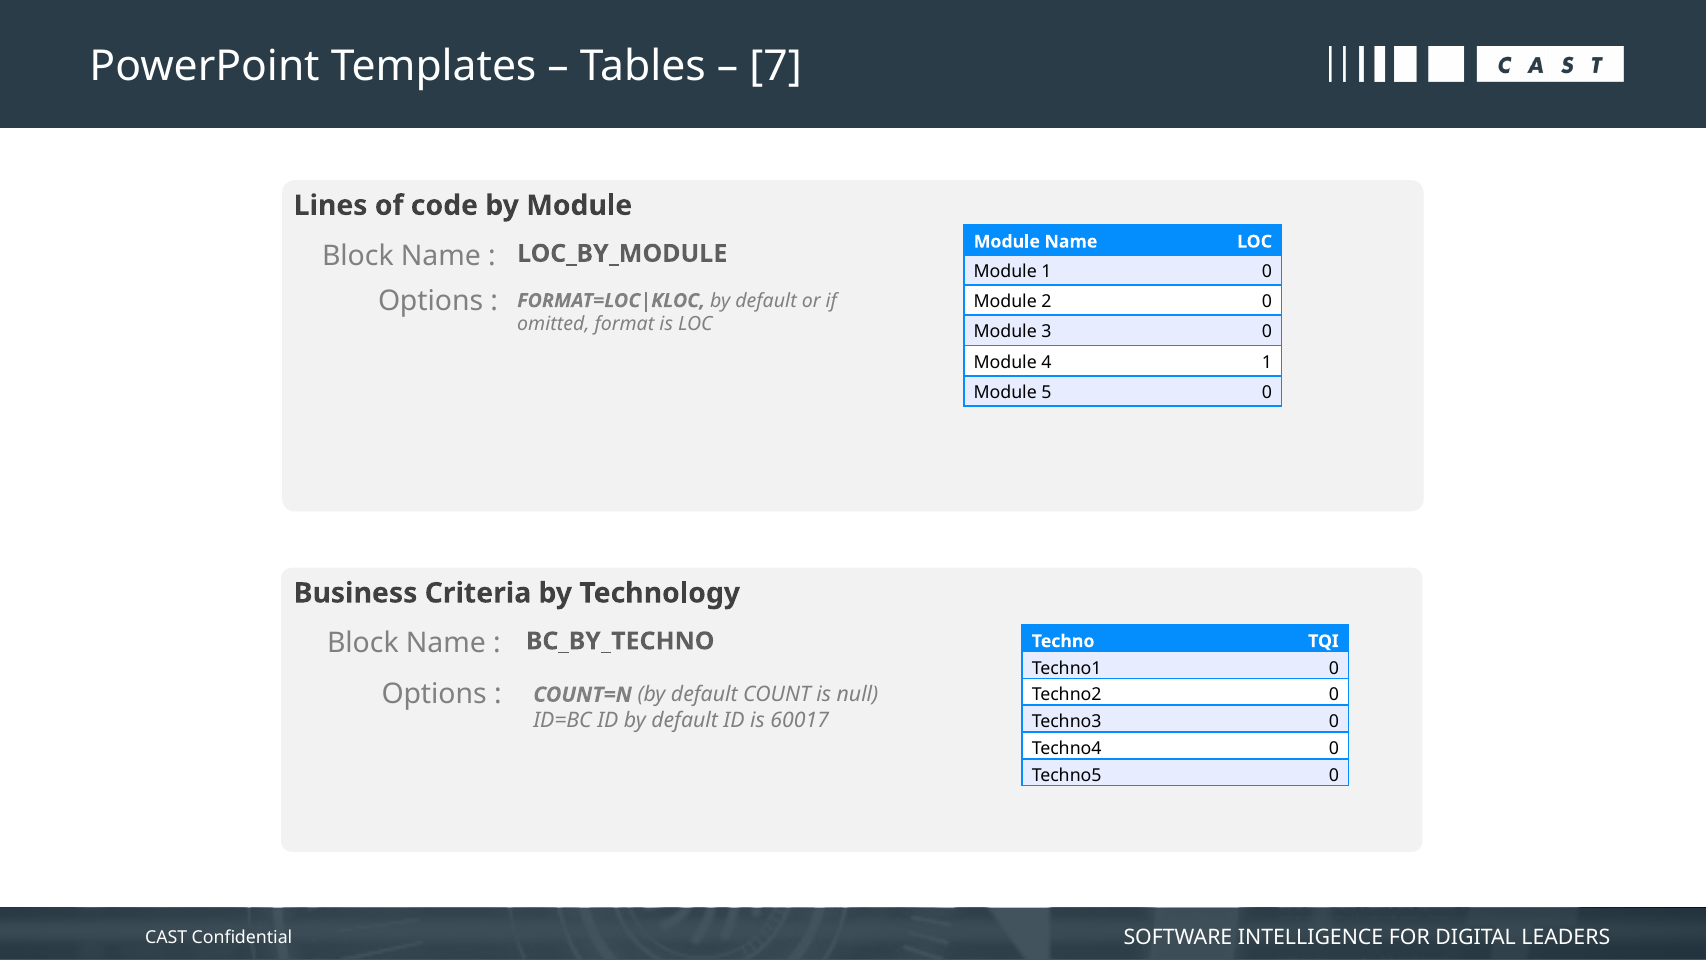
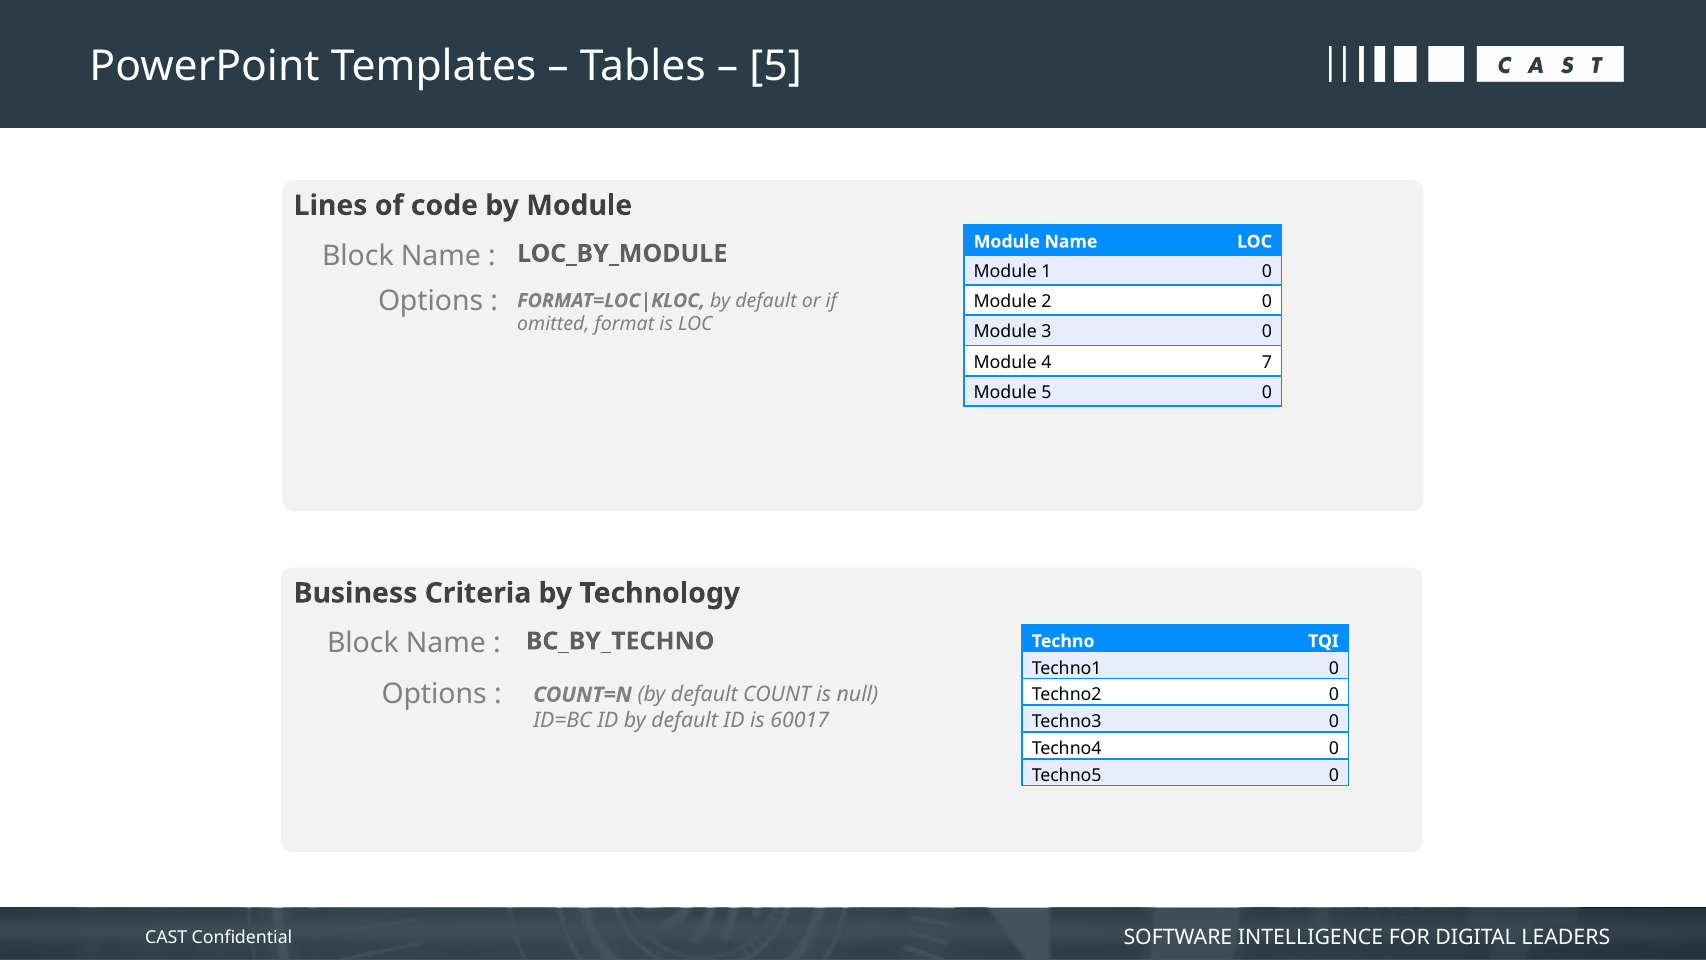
7 at (776, 66): 7 -> 5
4 1: 1 -> 7
